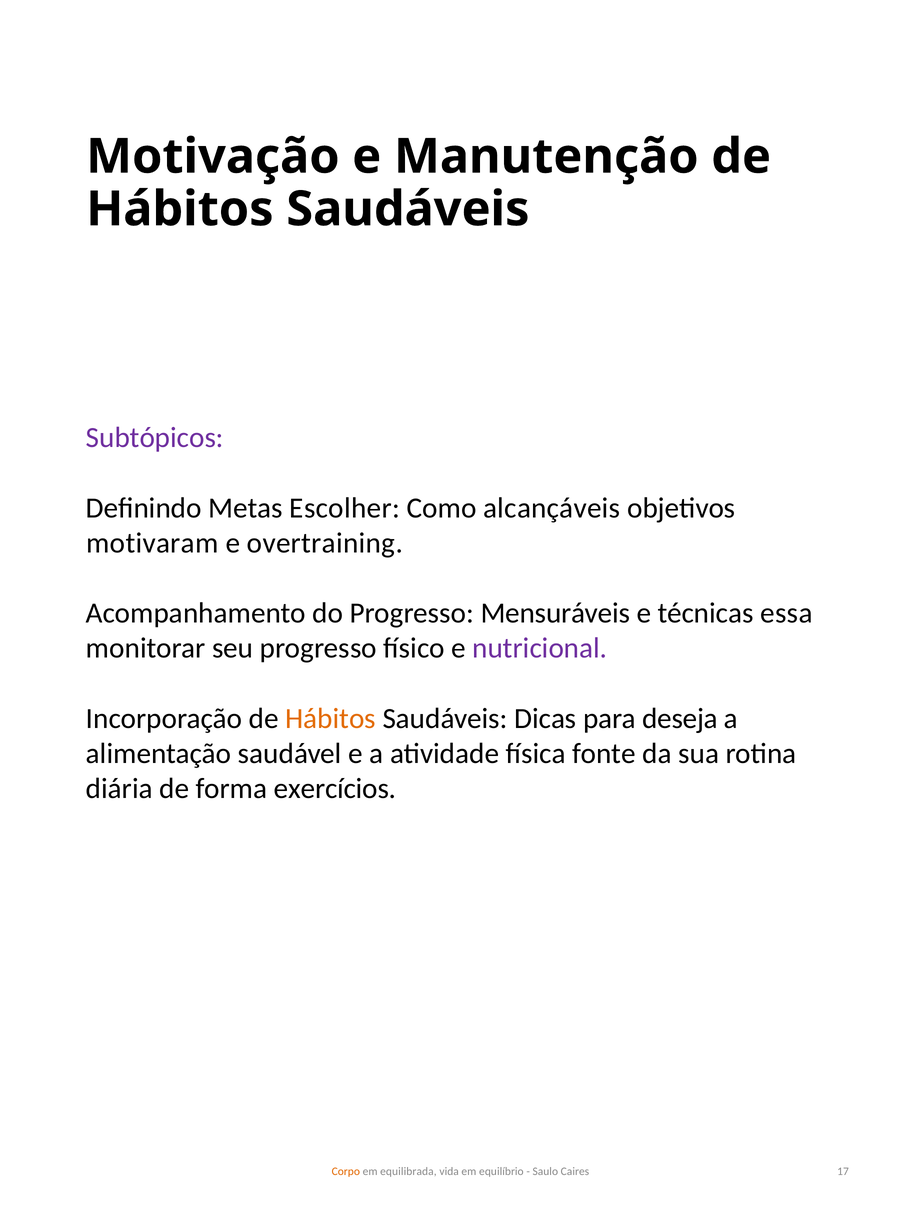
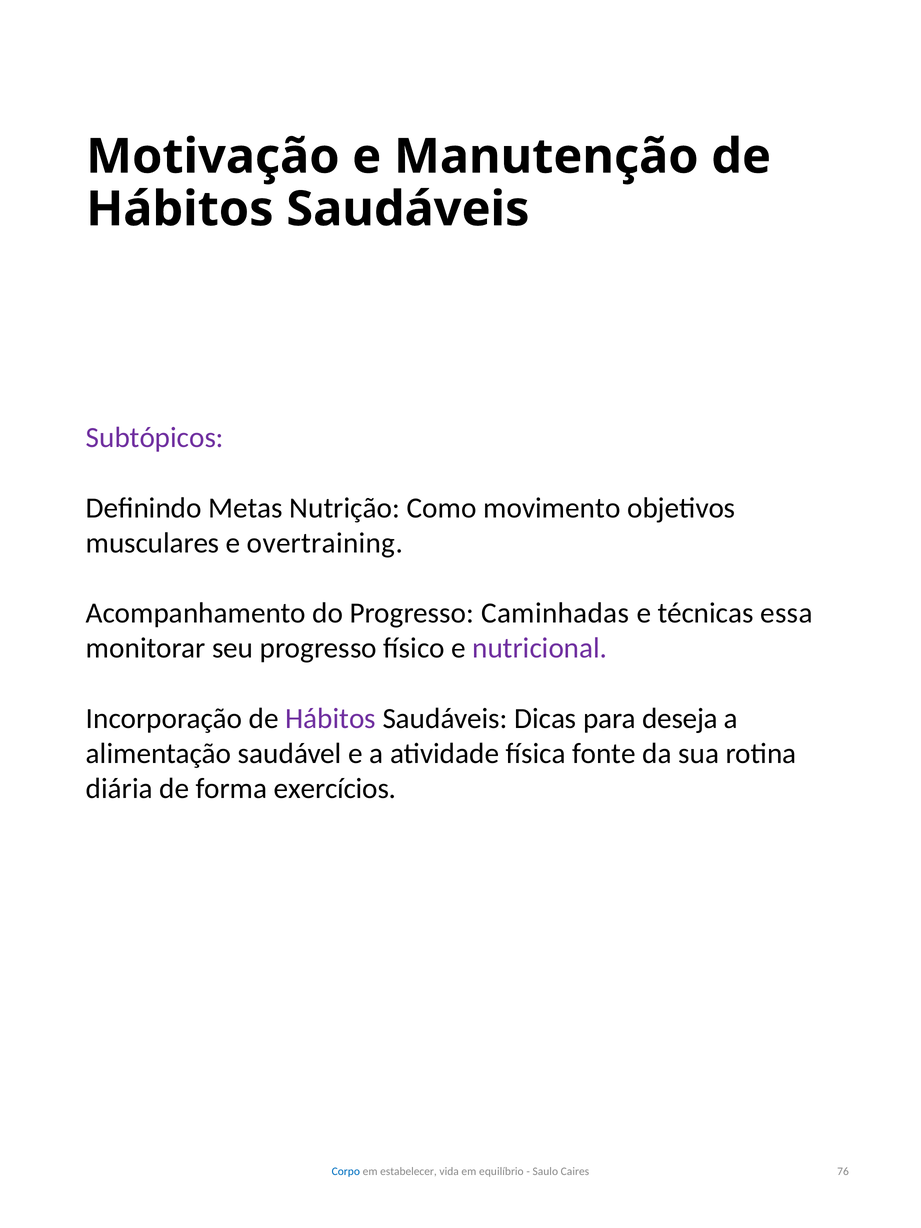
Escolher: Escolher -> Nutrição
alcançáveis: alcançáveis -> movimento
motivaram: motivaram -> musculares
Mensuráveis: Mensuráveis -> Caminhadas
Hábitos at (331, 719) colour: orange -> purple
Corpo colour: orange -> blue
equilibrada: equilibrada -> estabelecer
17: 17 -> 76
